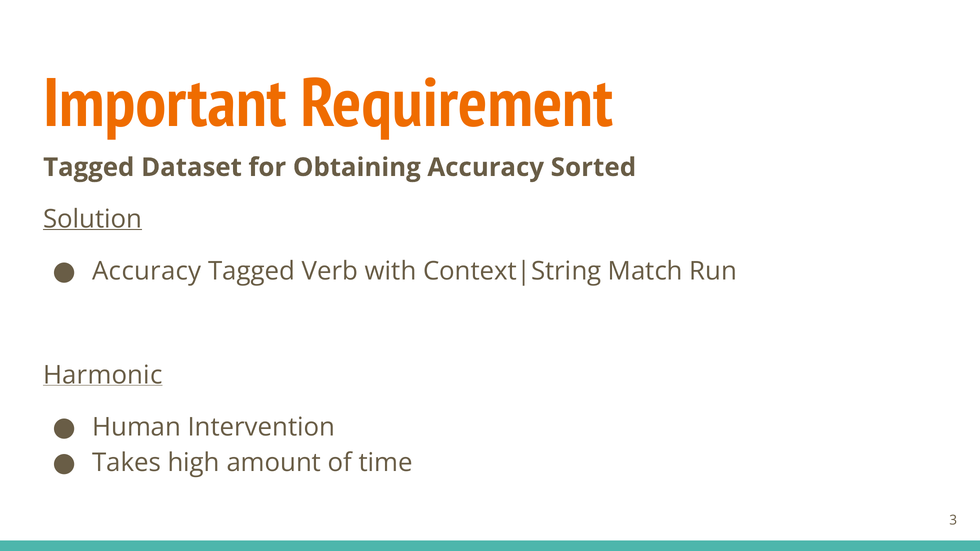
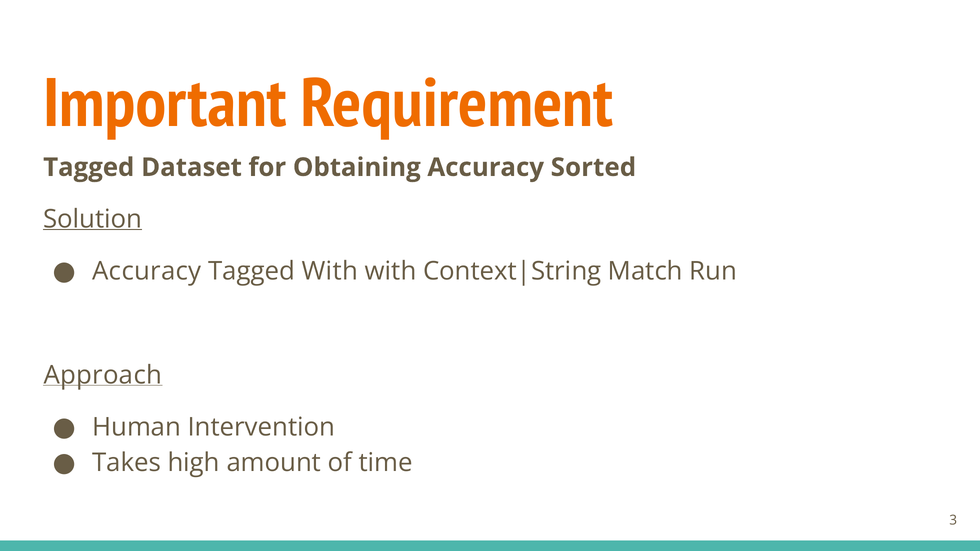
Tagged Verb: Verb -> With
Harmonic: Harmonic -> Approach
